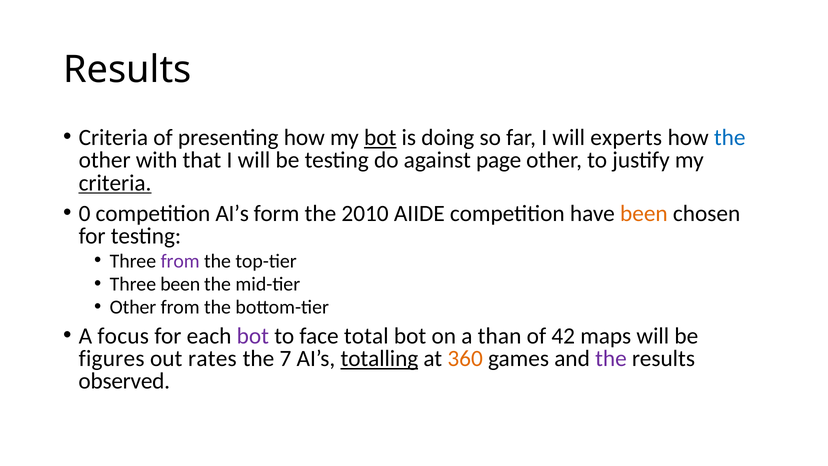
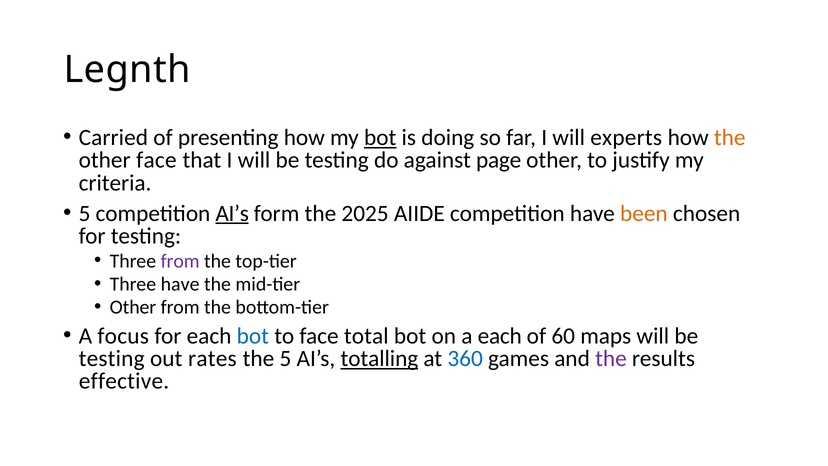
Results at (127, 70): Results -> Legnth
Criteria at (113, 138): Criteria -> Carried
the at (730, 138) colour: blue -> orange
other with: with -> face
criteria at (115, 183) underline: present -> none
0 at (85, 213): 0 -> 5
AI’s at (232, 213) underline: none -> present
2010: 2010 -> 2025
Three been: been -> have
bot at (253, 336) colour: purple -> blue
a than: than -> each
42: 42 -> 60
figures at (112, 358): figures -> testing
the 7: 7 -> 5
360 colour: orange -> blue
observed: observed -> effective
